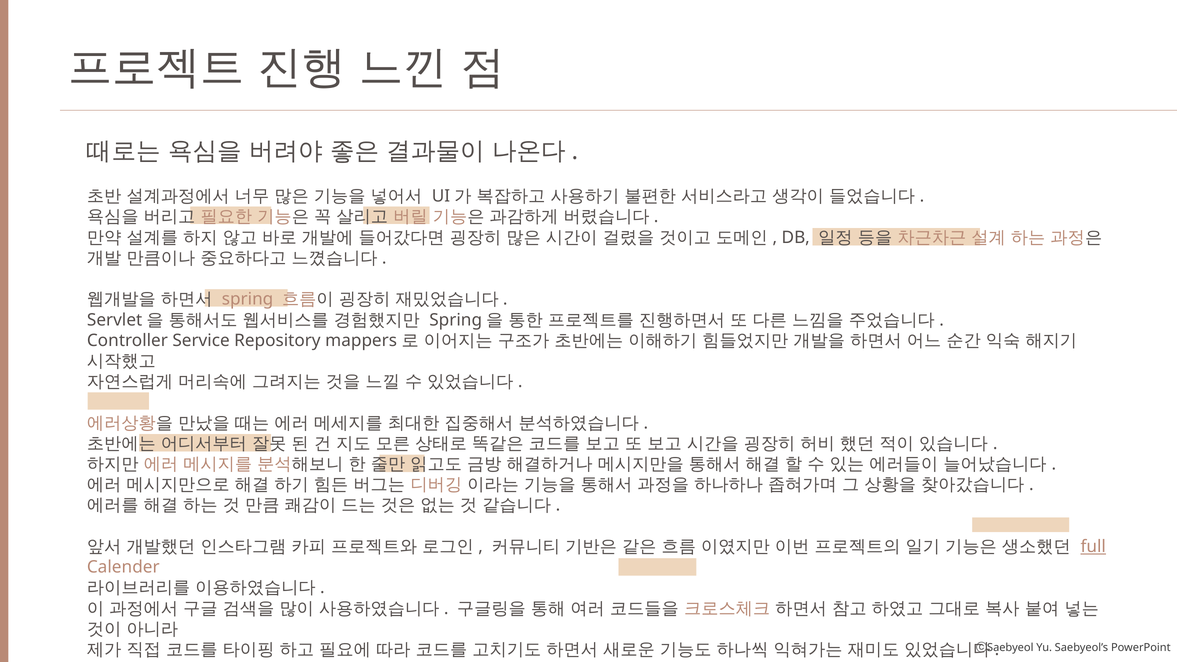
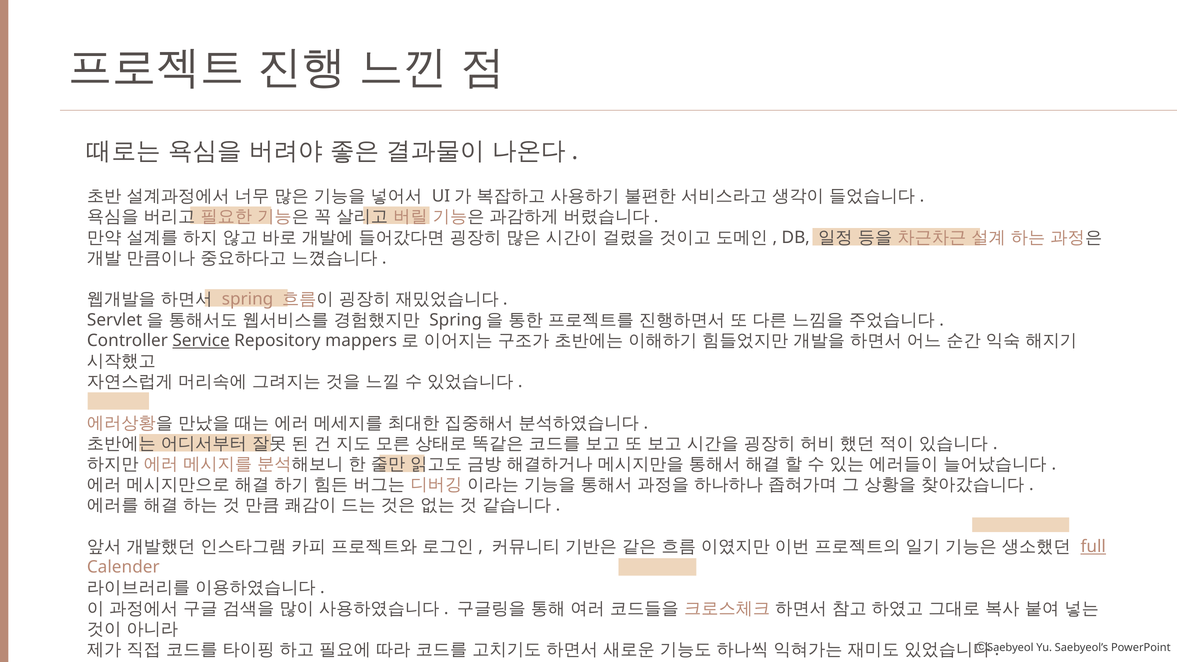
Service underline: none -> present
